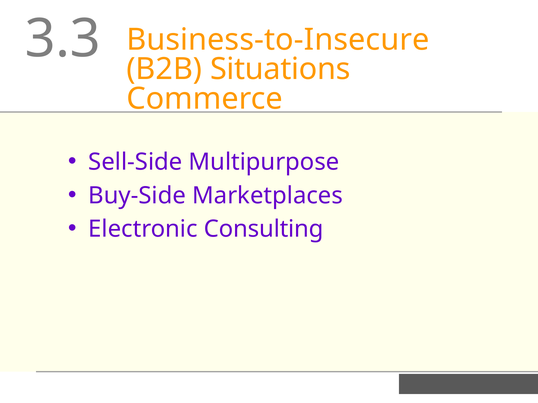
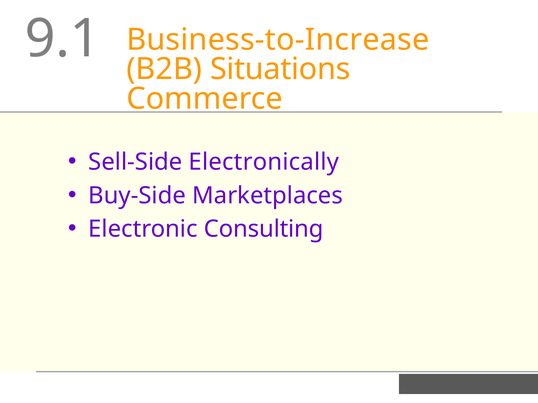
3.3: 3.3 -> 9.1
Business-to-Insecure: Business-to-Insecure -> Business-to-Increase
Multipurpose: Multipurpose -> Electronically
